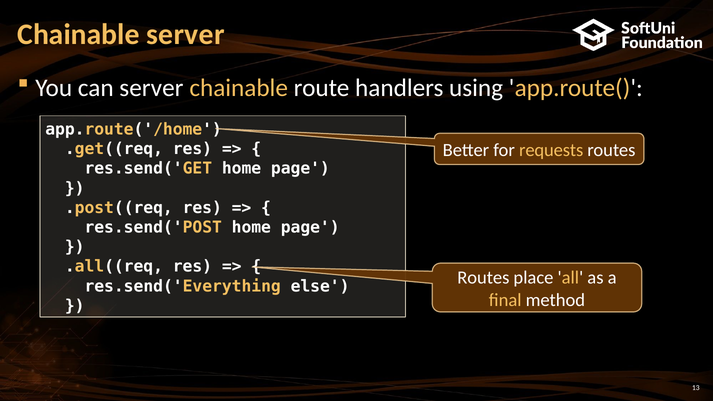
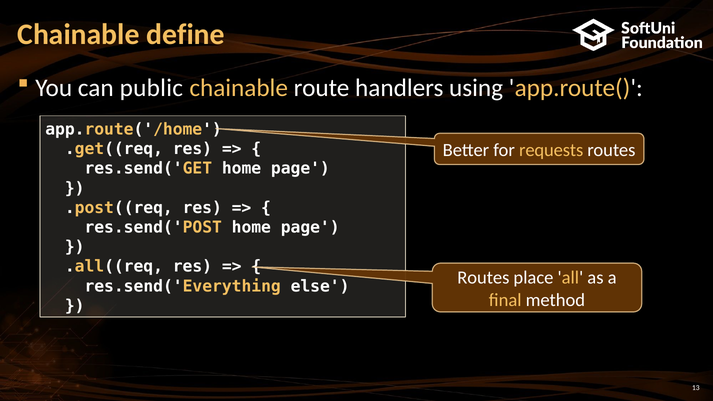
Chainable server: server -> define
can server: server -> public
